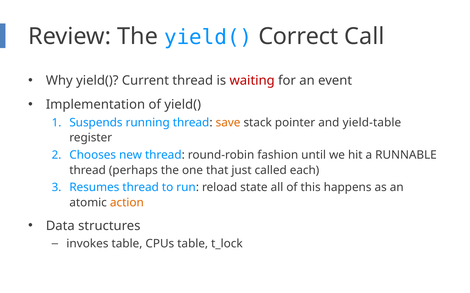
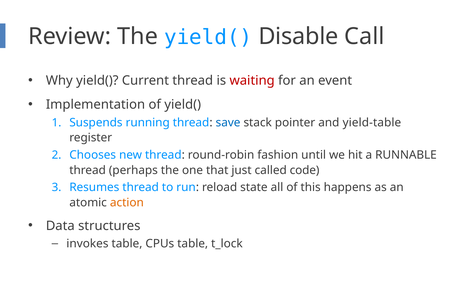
Correct: Correct -> Disable
save colour: orange -> blue
each: each -> code
